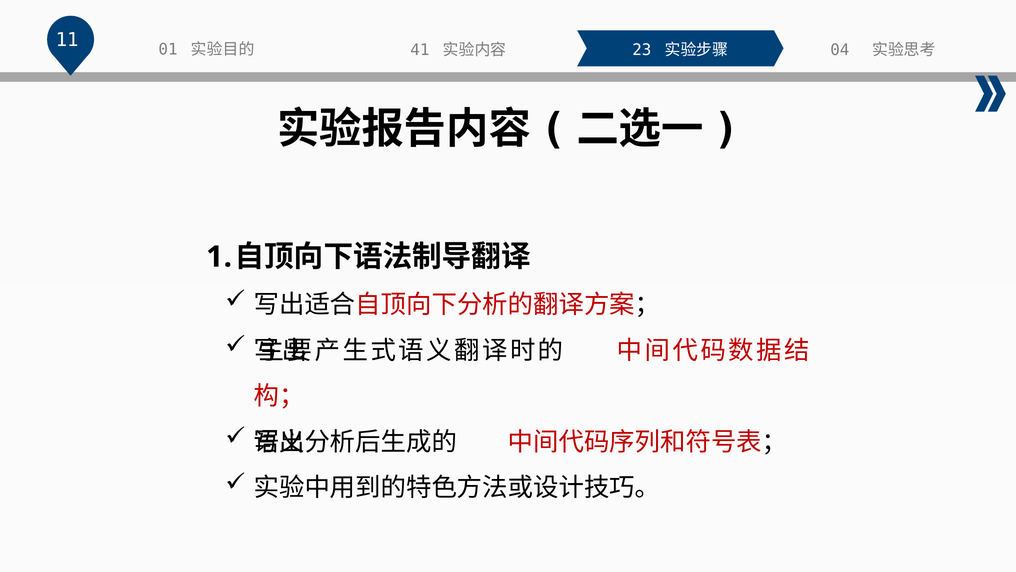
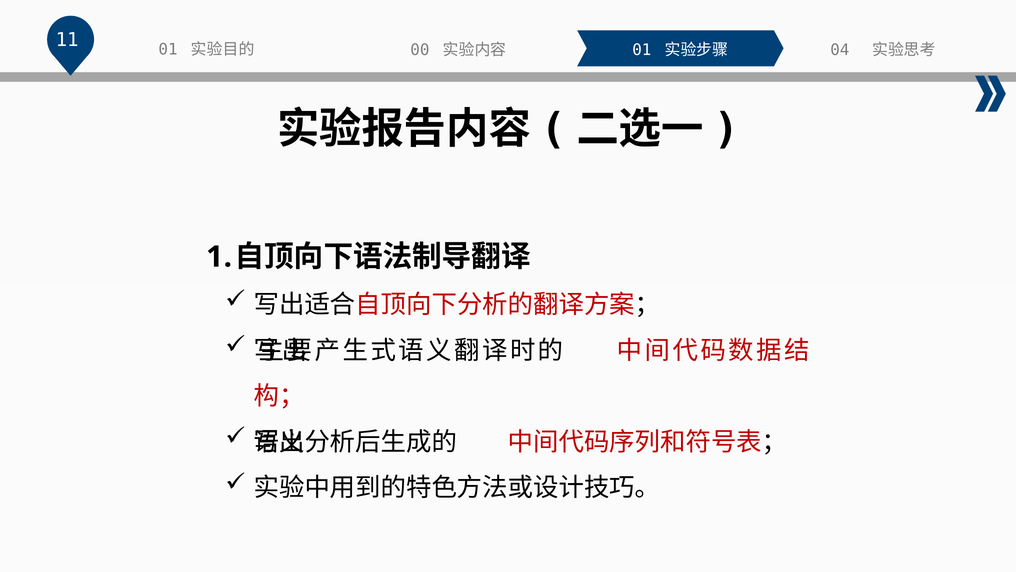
41: 41 -> 00
23 at (642, 50): 23 -> 01
